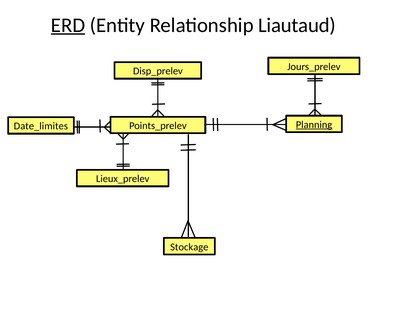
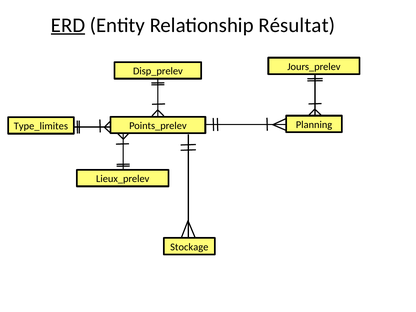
Liautaud: Liautaud -> Résultat
Planning underline: present -> none
Date_limites: Date_limites -> Type_limites
